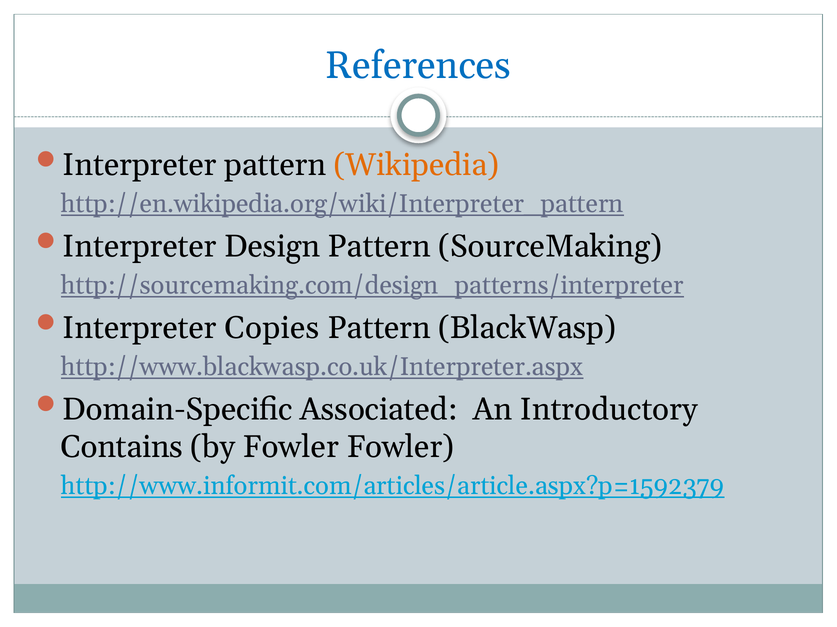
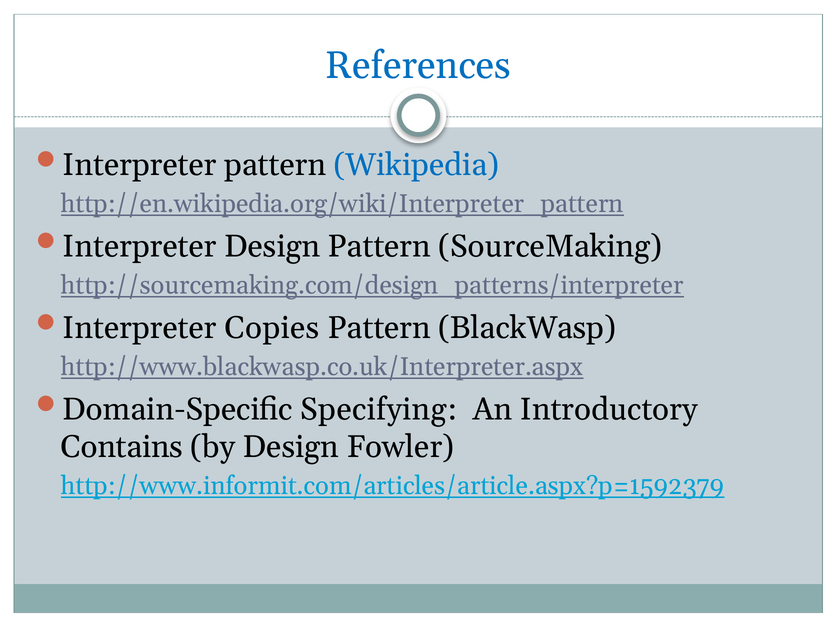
Wikipedia colour: orange -> blue
Associated: Associated -> Specifying
by Fowler: Fowler -> Design
